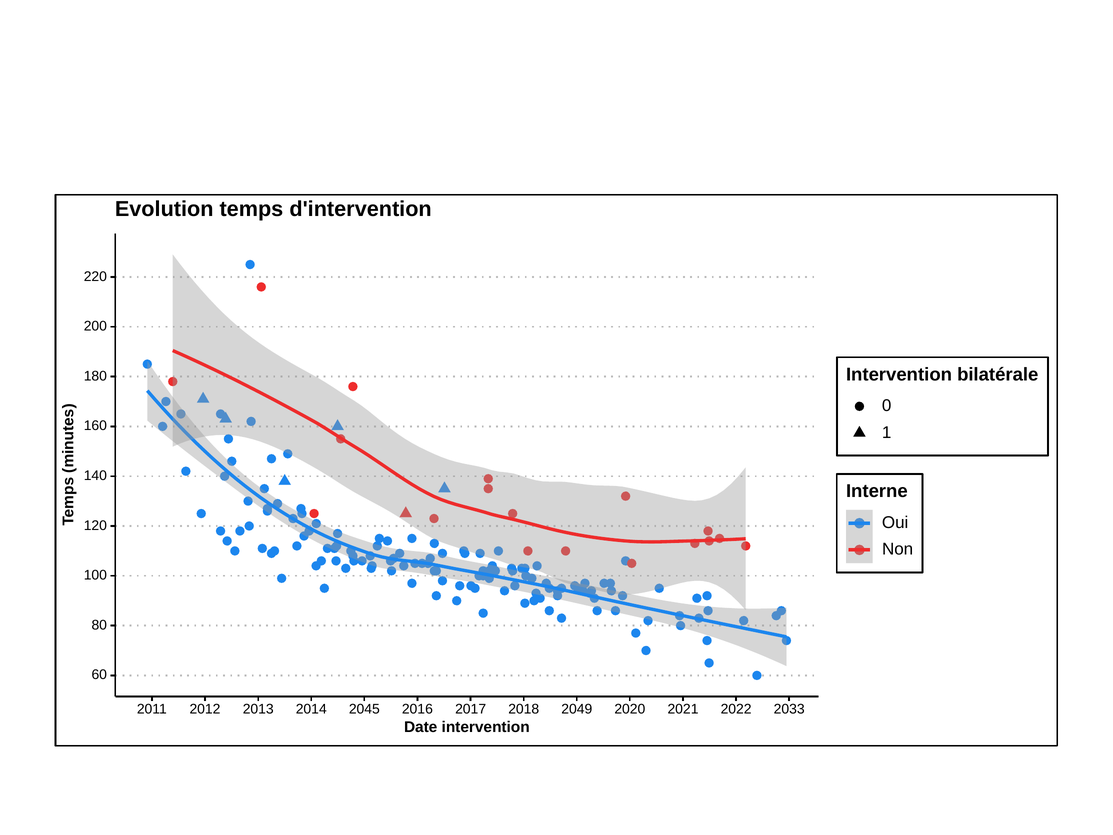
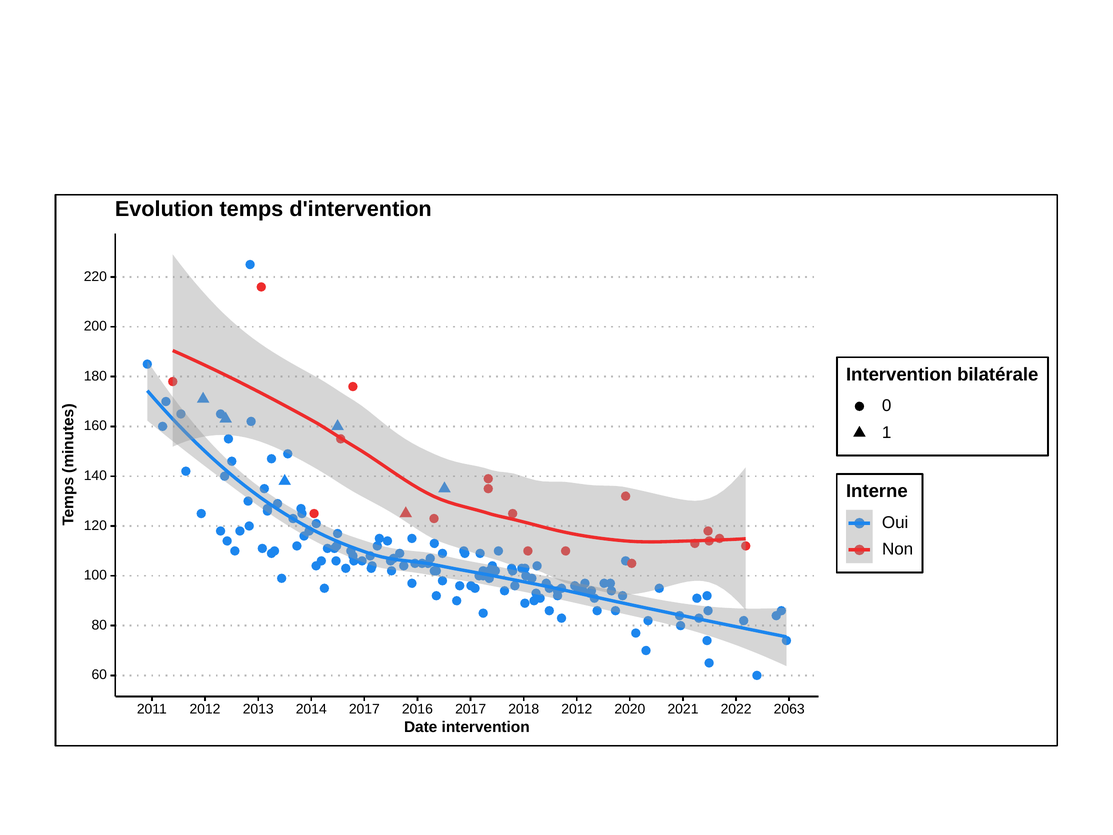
2014 2045: 2045 -> 2017
2018 2049: 2049 -> 2012
2033: 2033 -> 2063
